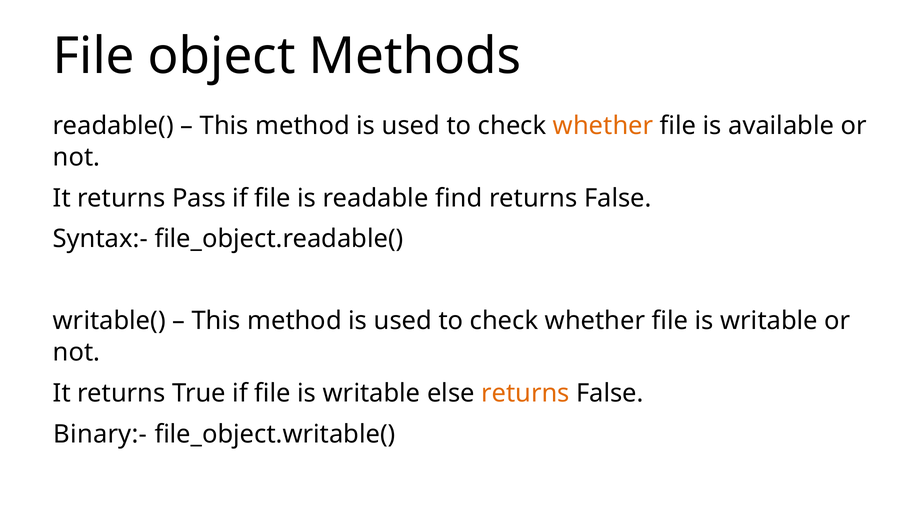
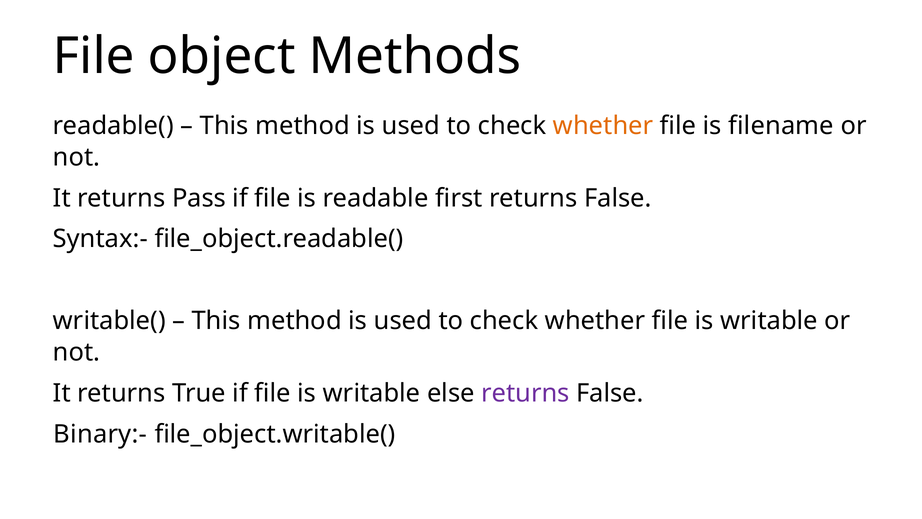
available: available -> filename
find: find -> first
returns at (525, 393) colour: orange -> purple
